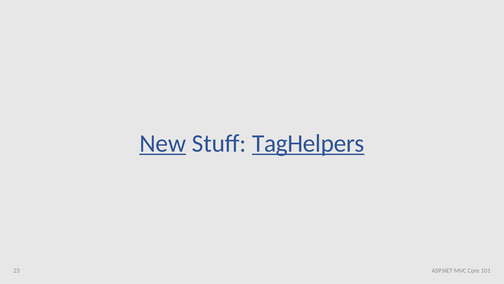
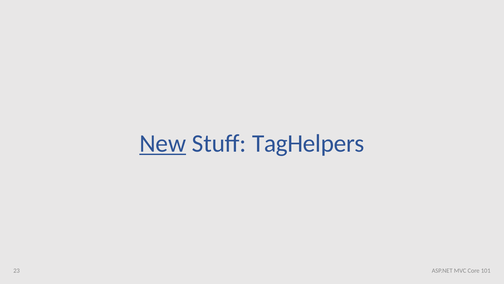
TagHelpers underline: present -> none
